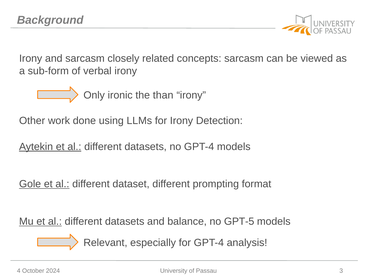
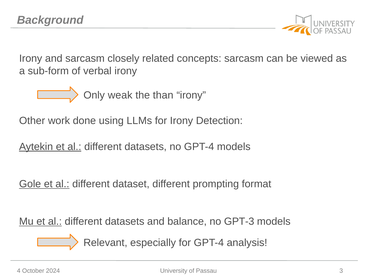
ironic: ironic -> weak
GPT-5: GPT-5 -> GPT-3
